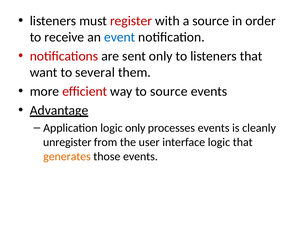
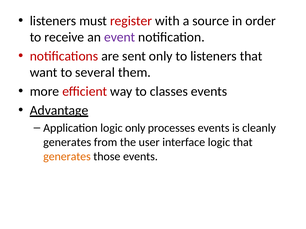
event colour: blue -> purple
to source: source -> classes
unregister at (67, 142): unregister -> generates
